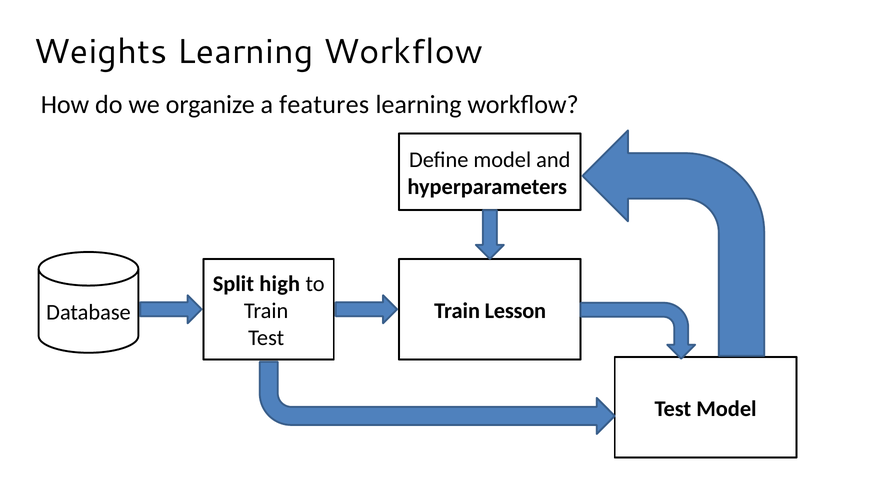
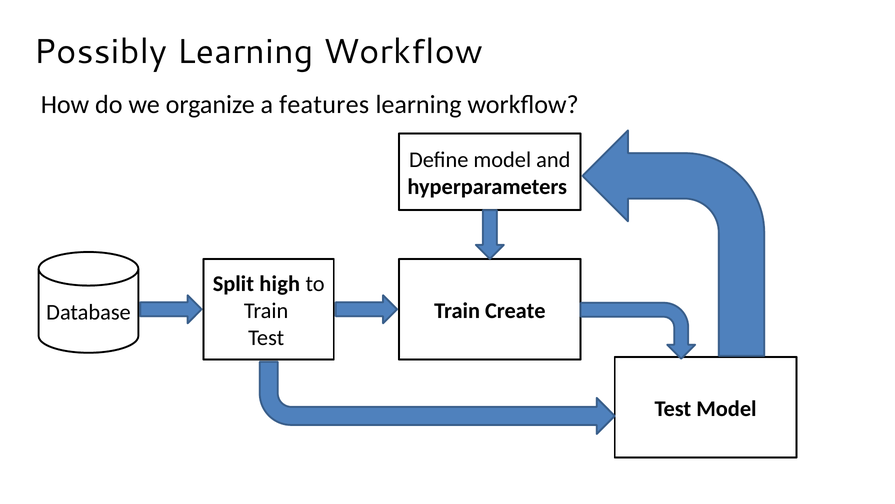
Weights: Weights -> Possibly
Lesson: Lesson -> Create
